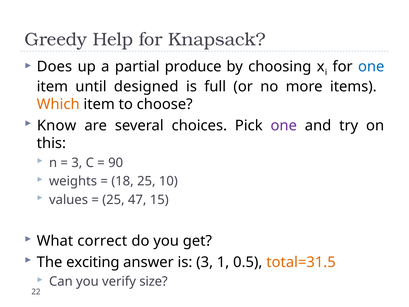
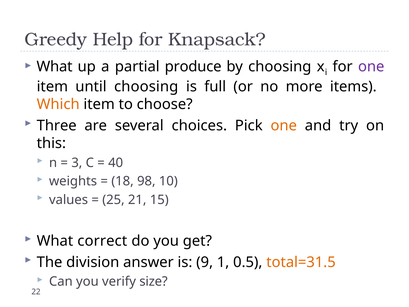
Does at (54, 66): Does -> What
one at (371, 66) colour: blue -> purple
until designed: designed -> choosing
Know: Know -> Three
one at (284, 125) colour: purple -> orange
90: 90 -> 40
18 25: 25 -> 98
47: 47 -> 21
exciting: exciting -> division
is 3: 3 -> 9
